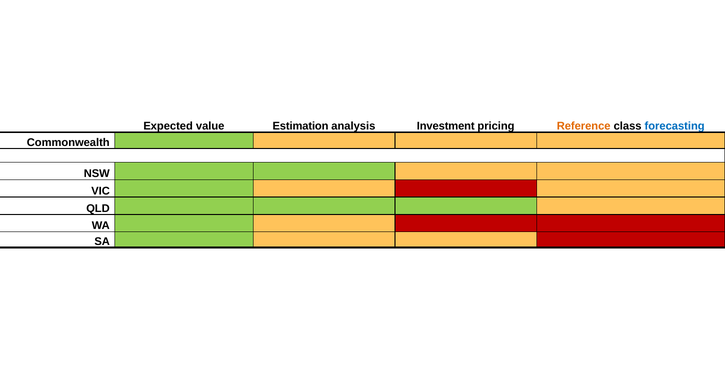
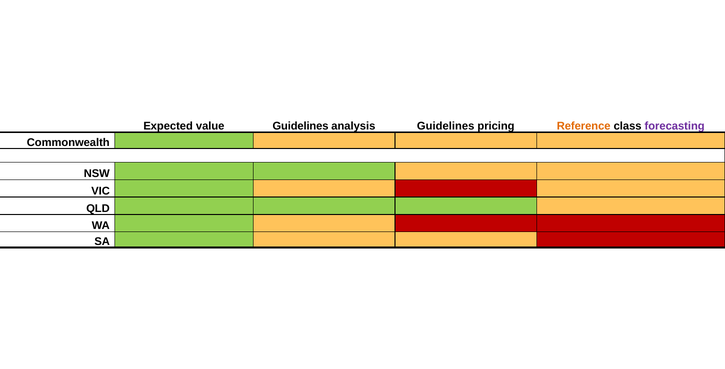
value Estimation: Estimation -> Guidelines
analysis Investment: Investment -> Guidelines
forecasting colour: blue -> purple
